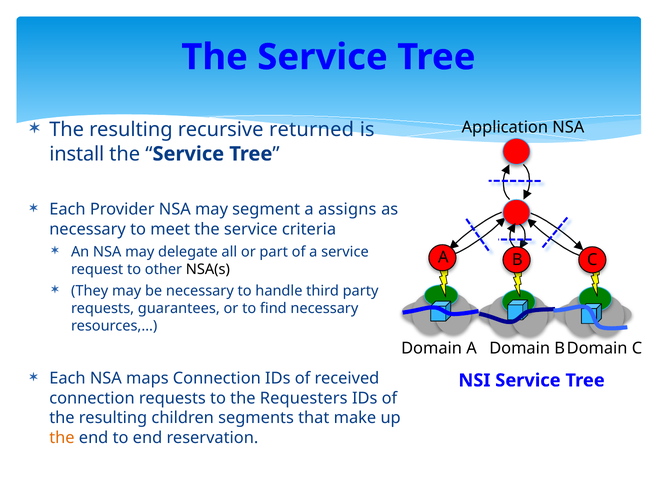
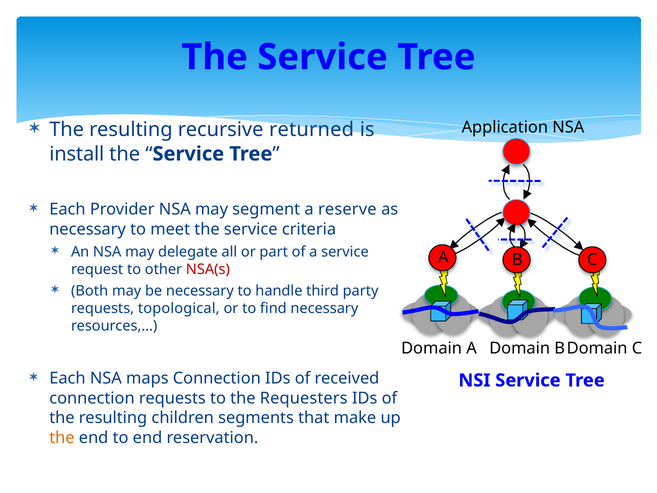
assigns: assigns -> reserve
NSA(s colour: black -> red
They: They -> Both
guarantees: guarantees -> topological
